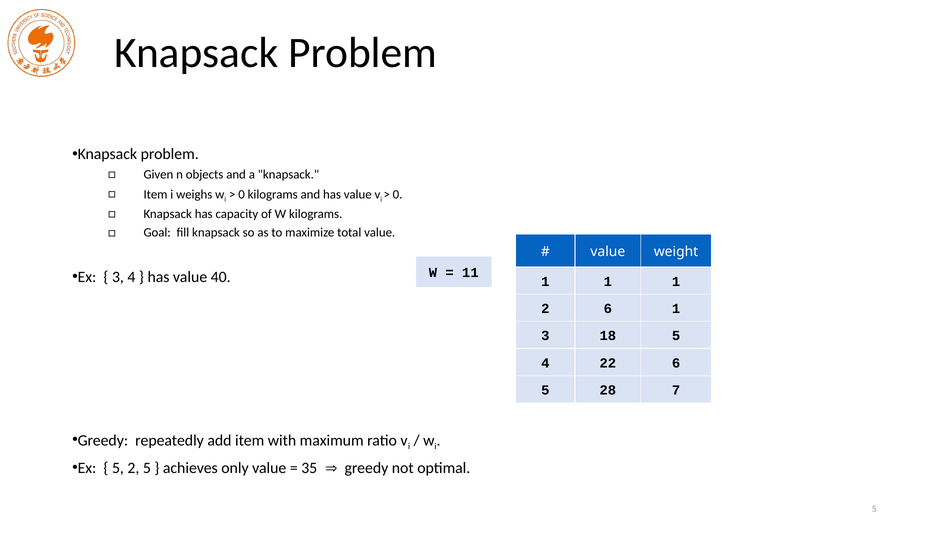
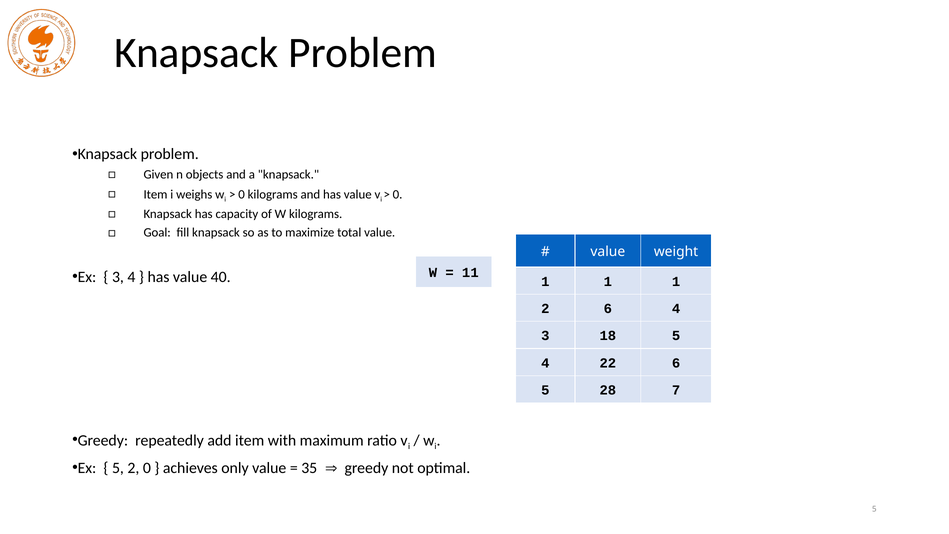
6 1: 1 -> 4
2 5: 5 -> 0
